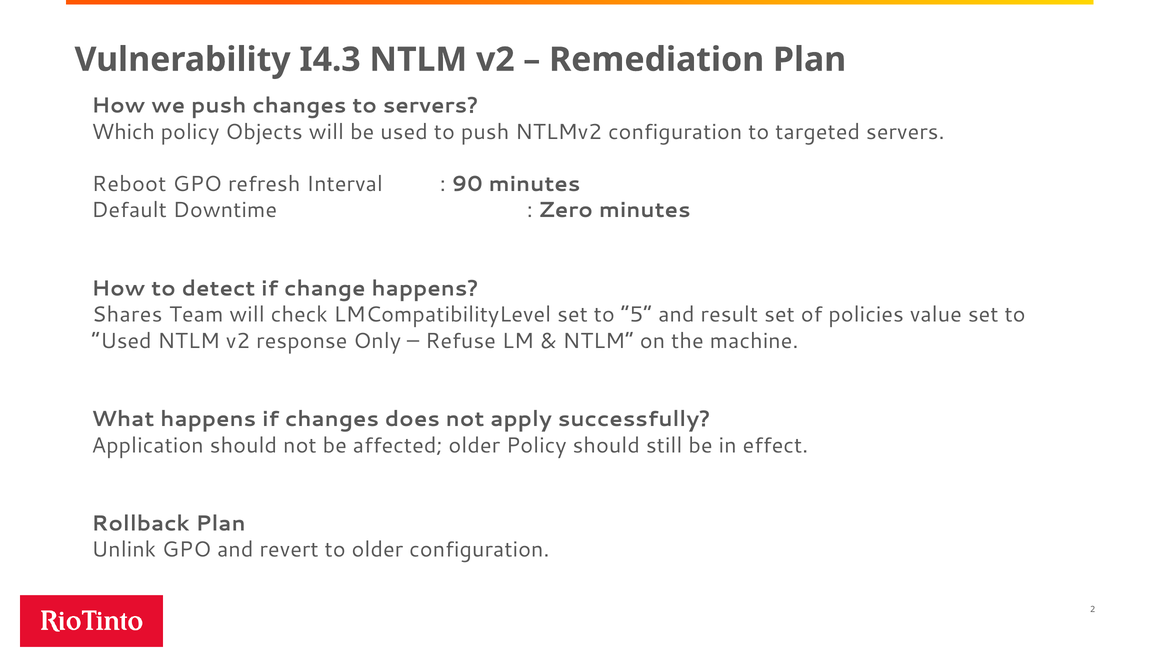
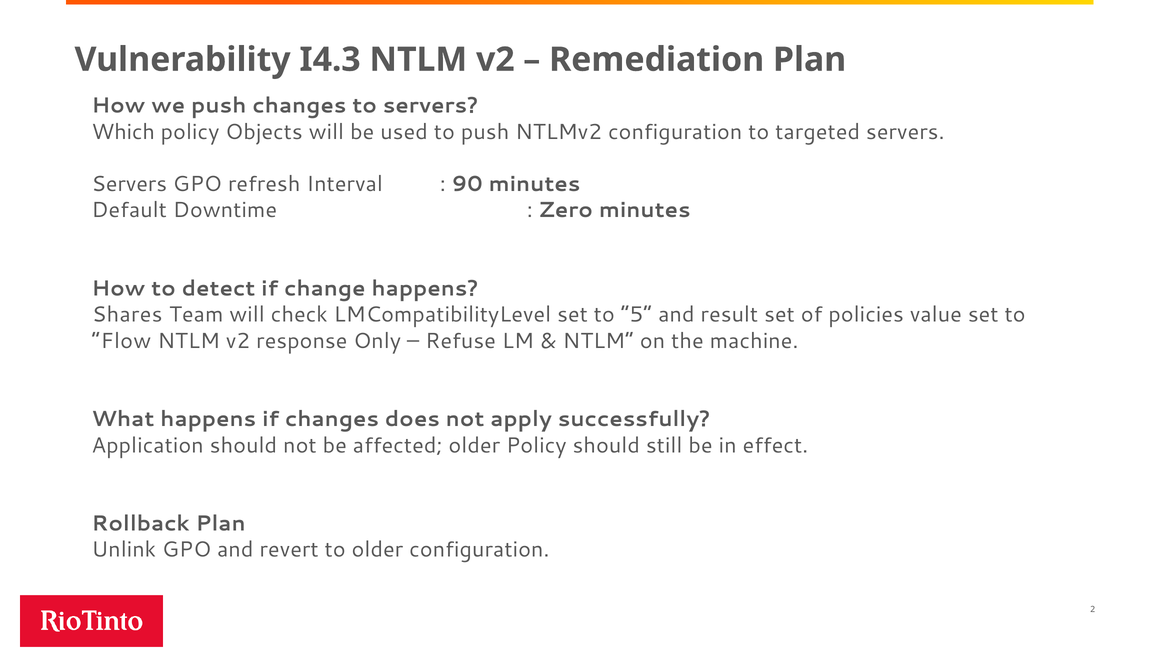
Reboot at (129, 184): Reboot -> Servers
Used at (122, 341): Used -> Flow
